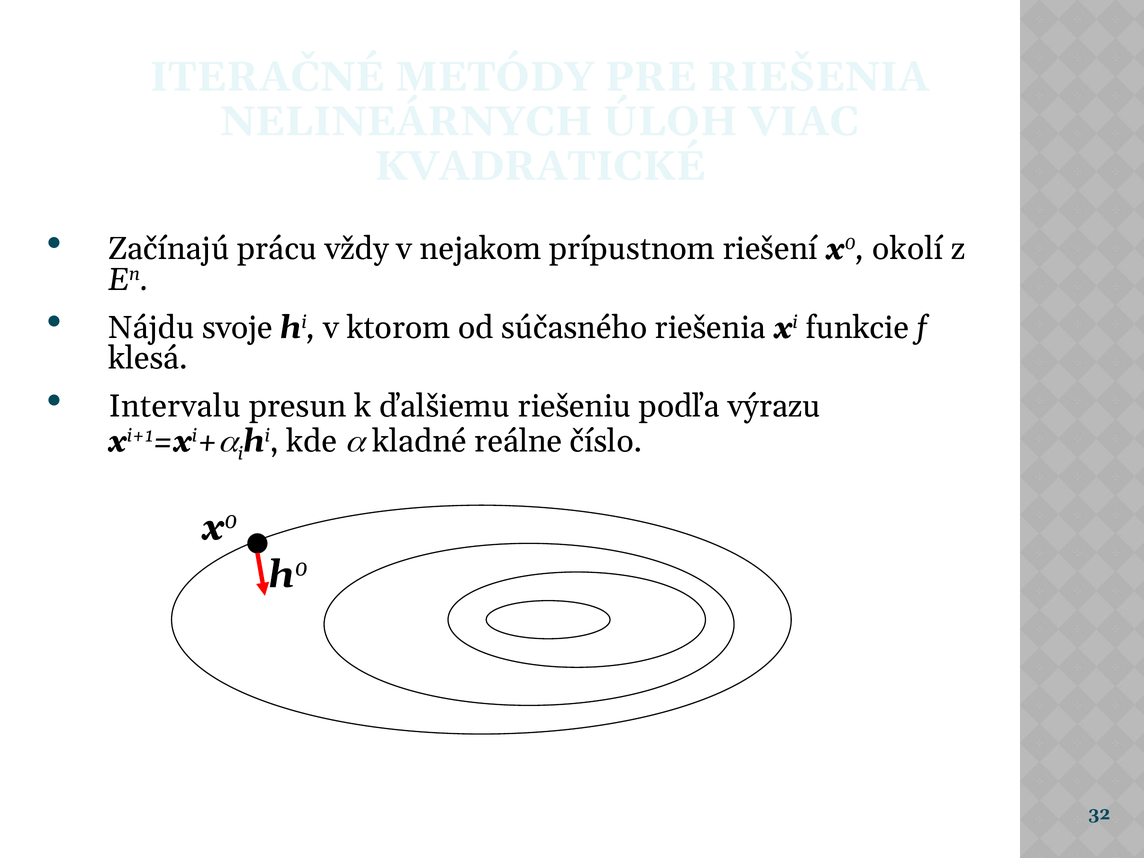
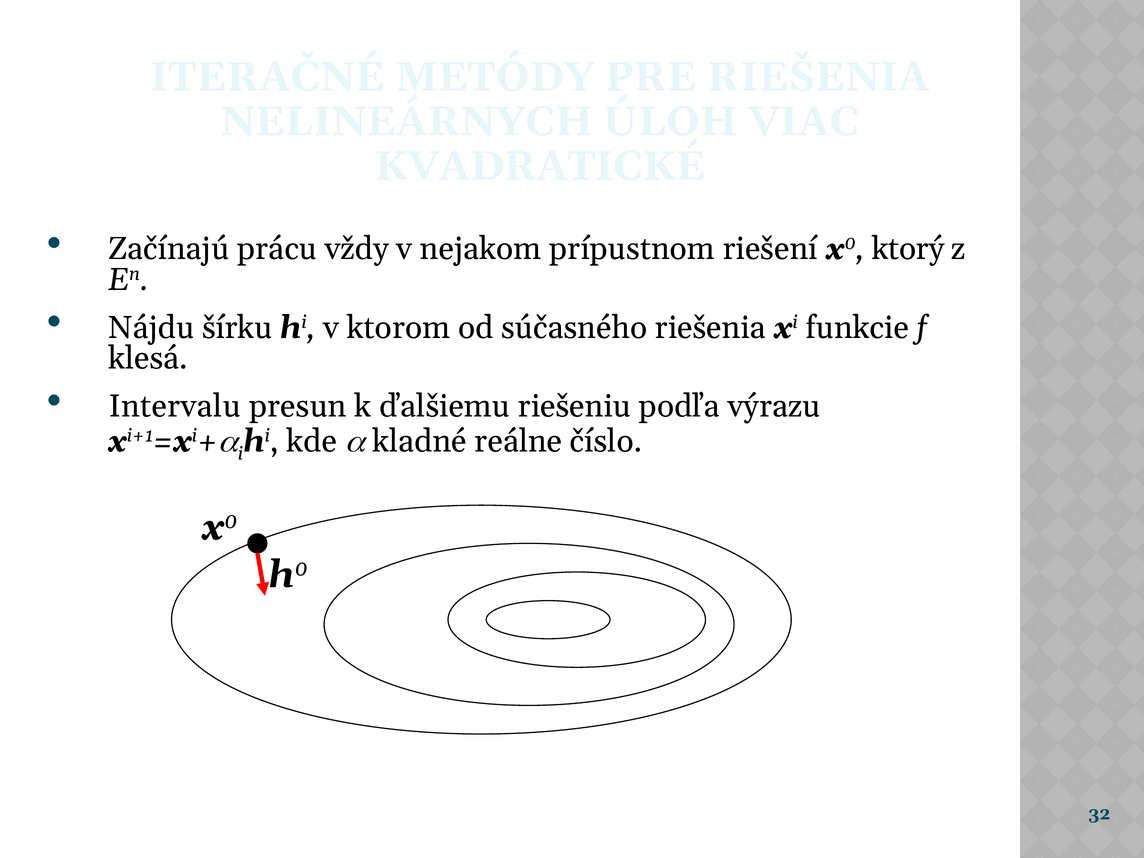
okolí: okolí -> ktorý
svoje: svoje -> šírku
